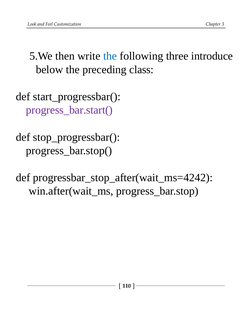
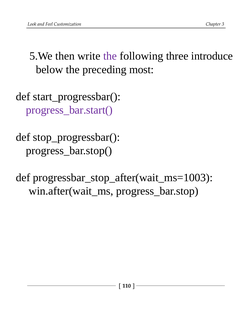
the at (110, 56) colour: blue -> purple
class: class -> most
progressbar_stop_after(wait_ms=4242: progressbar_stop_after(wait_ms=4242 -> progressbar_stop_after(wait_ms=1003
